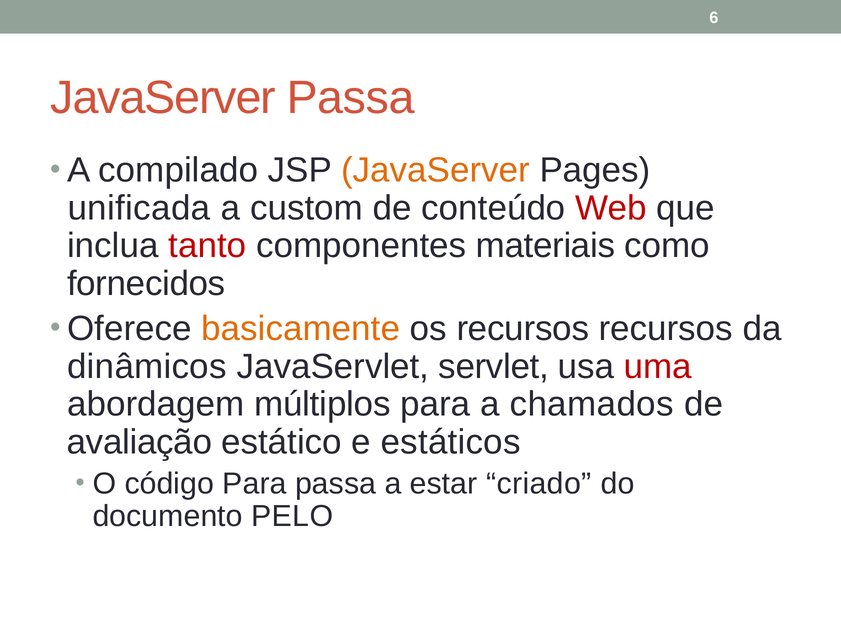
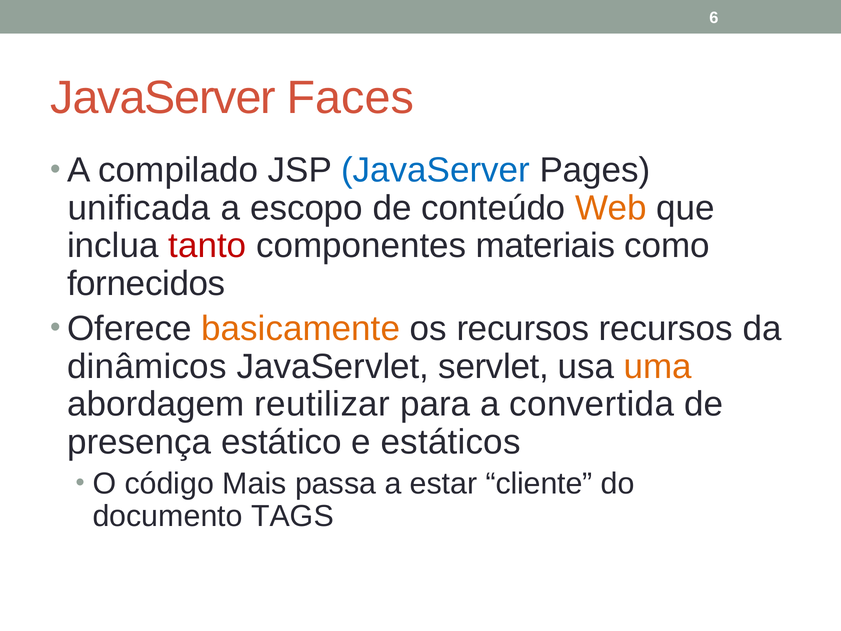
JavaServer Passa: Passa -> Faces
JavaServer at (435, 170) colour: orange -> blue
custom: custom -> escopo
Web colour: red -> orange
uma colour: red -> orange
múltiplos: múltiplos -> reutilizar
chamados: chamados -> convertida
avaliação: avaliação -> presença
código Para: Para -> Mais
criado: criado -> cliente
PELO: PELO -> TAGS
